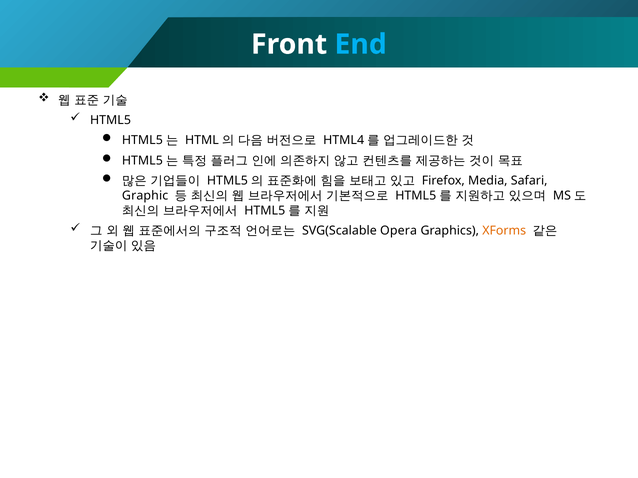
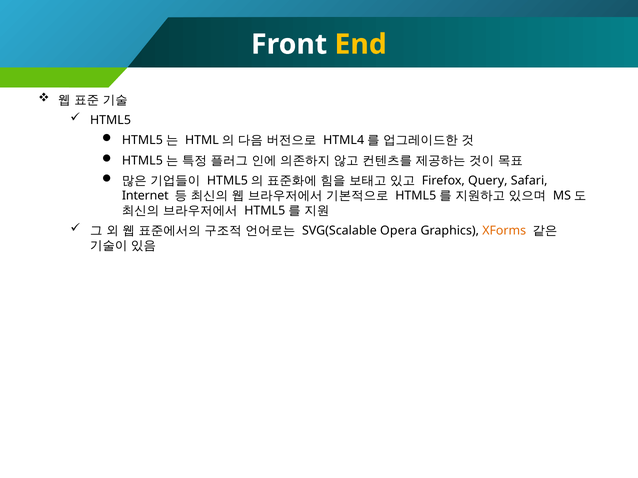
End colour: light blue -> yellow
Media: Media -> Query
Graphic: Graphic -> Internet
